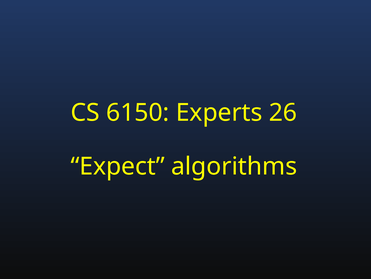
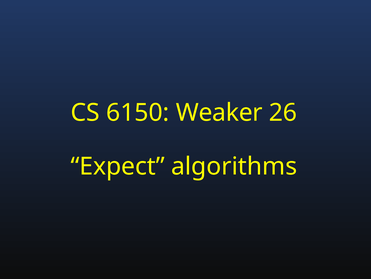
Experts: Experts -> Weaker
